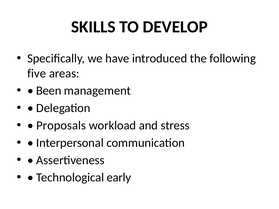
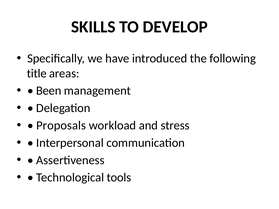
five: five -> title
early: early -> tools
